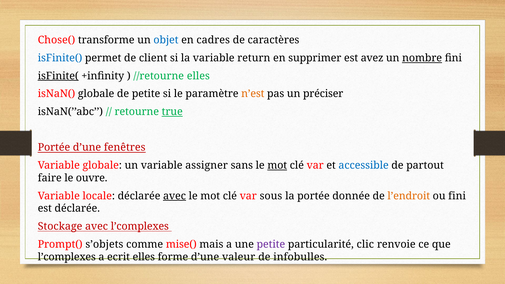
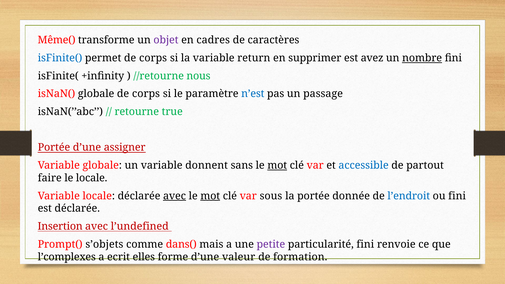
Chose(: Chose( -> Même(
objet colour: blue -> purple
permet de client: client -> corps
isFinite( at (58, 76) underline: present -> none
//retourne elles: elles -> nous
petite at (146, 94): petite -> corps
n’est colour: orange -> blue
préciser: préciser -> passage
true underline: present -> none
fenêtres: fenêtres -> assigner
assigner: assigner -> donnent
le ouvre: ouvre -> locale
mot at (210, 196) underline: none -> present
l’endroit colour: orange -> blue
Stockage: Stockage -> Insertion
avec l’complexes: l’complexes -> l’undefined
mise(: mise( -> dans(
particularité clic: clic -> fini
infobulles: infobulles -> formation
